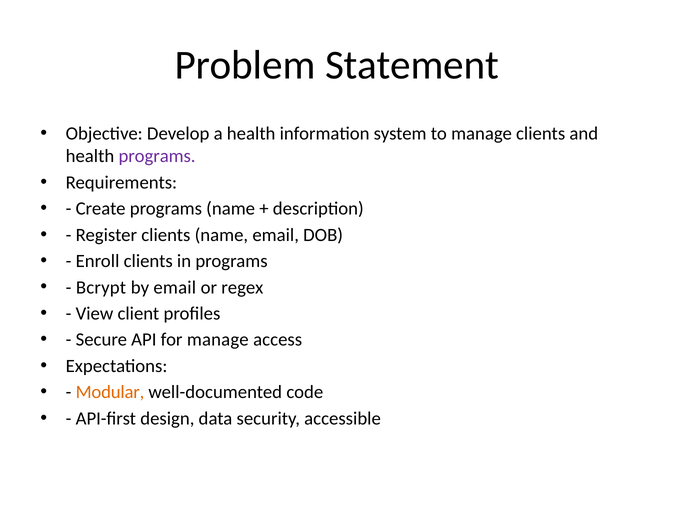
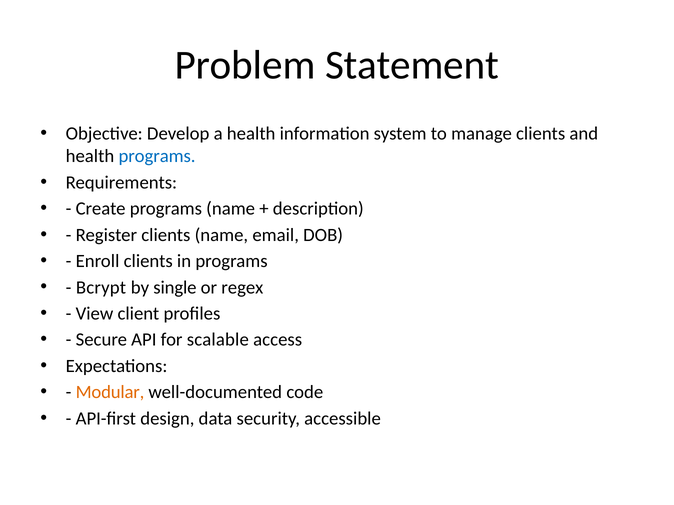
programs at (157, 156) colour: purple -> blue
by email: email -> single
for manage: manage -> scalable
